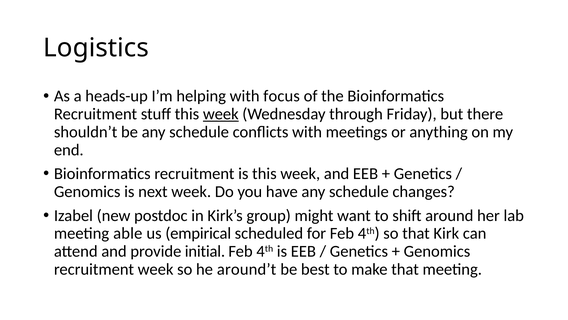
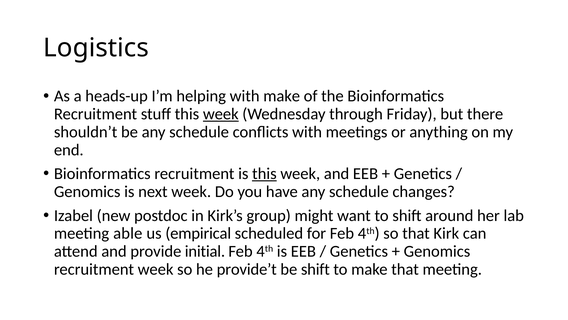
with focus: focus -> make
this at (264, 174) underline: none -> present
around’t: around’t -> provide’t
be best: best -> shift
